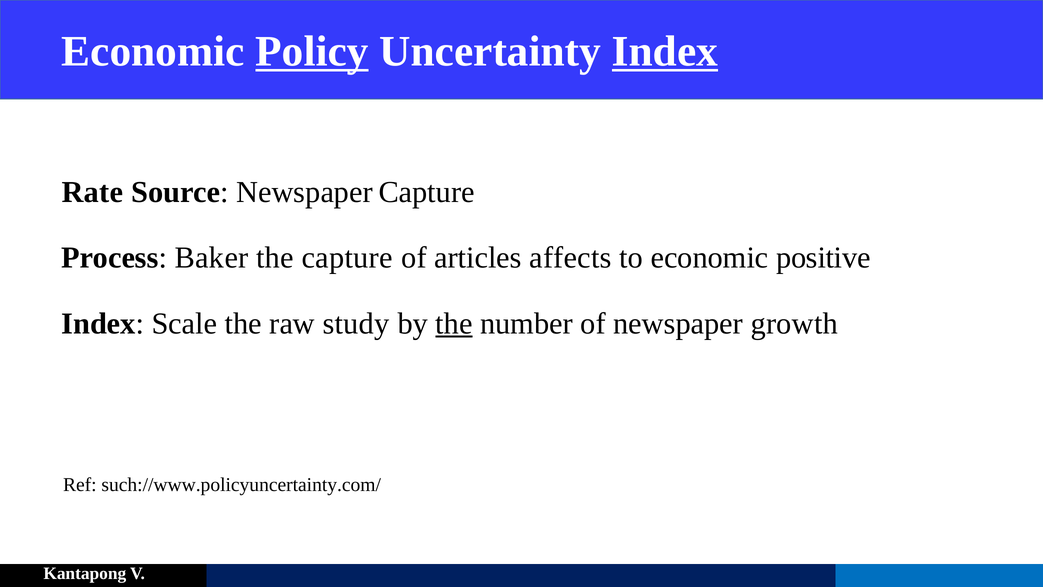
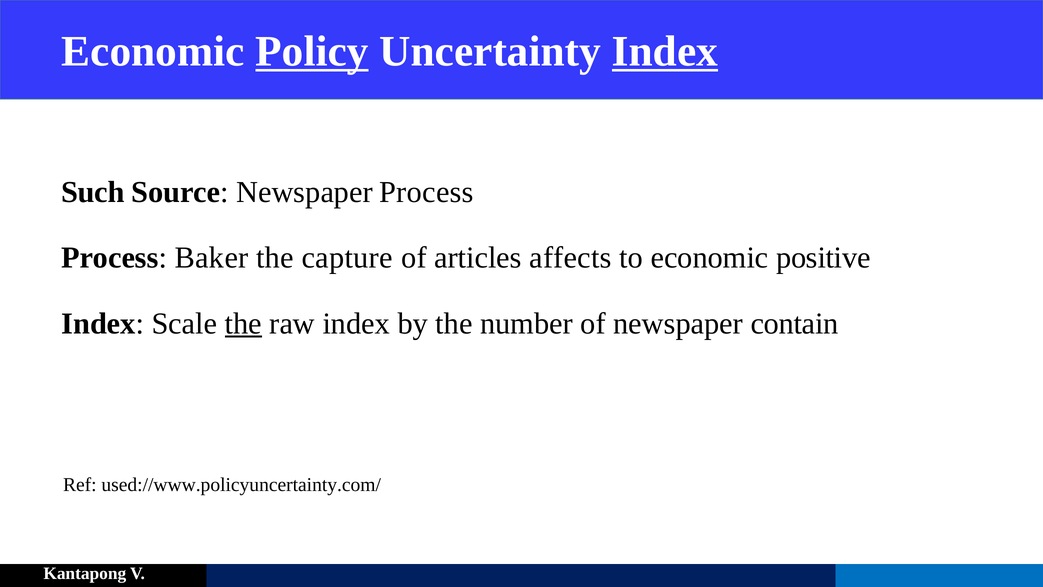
Rate: Rate -> Such
Newspaper Capture: Capture -> Process
the at (243, 323) underline: none -> present
raw study: study -> index
the at (454, 323) underline: present -> none
growth: growth -> contain
such://www.policyuncertainty.com/: such://www.policyuncertainty.com/ -> used://www.policyuncertainty.com/
